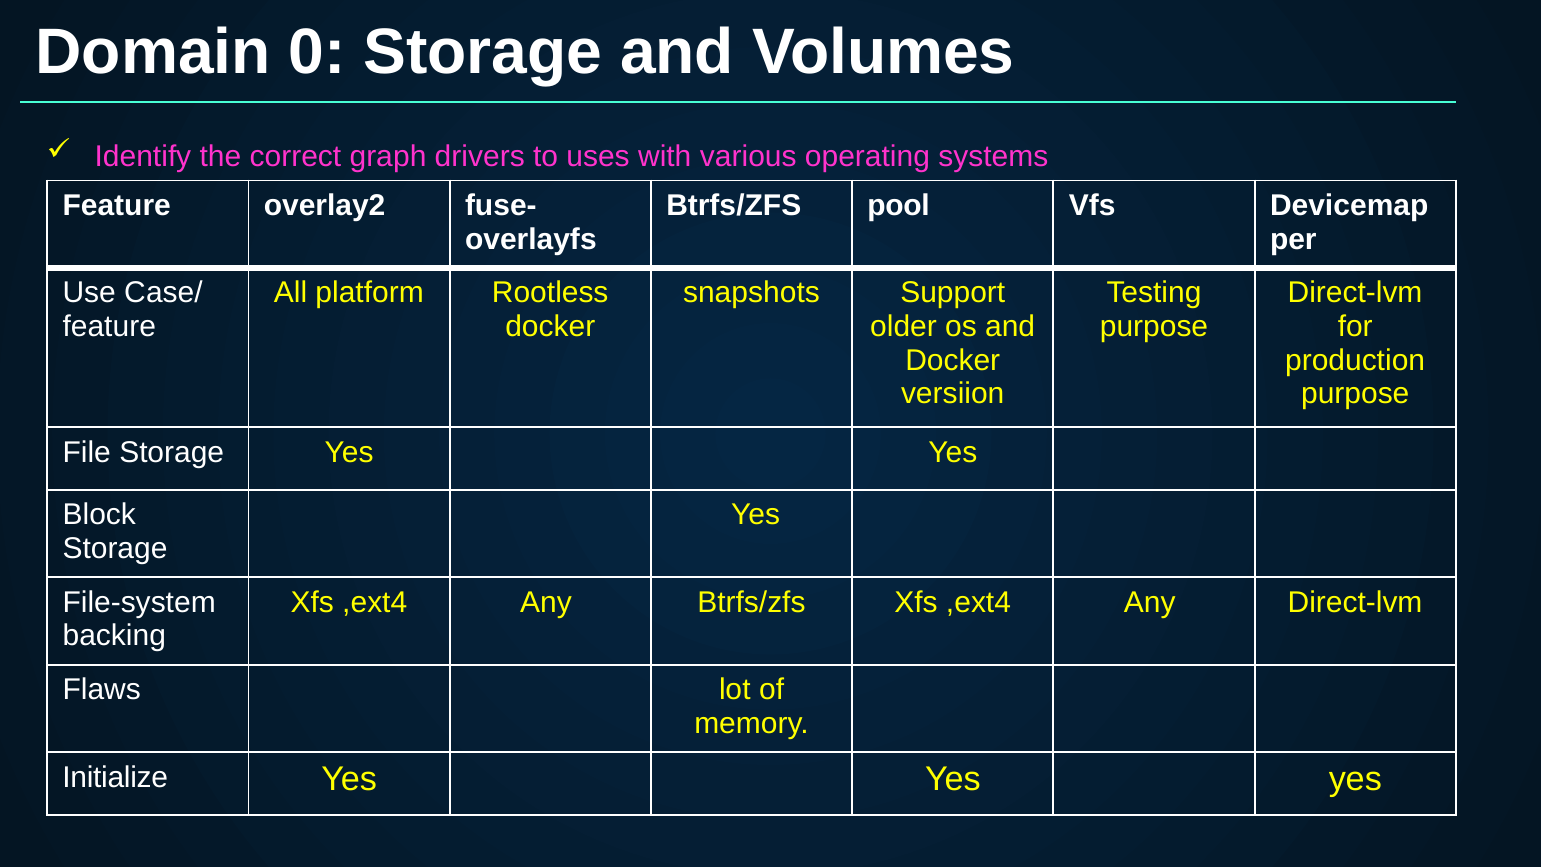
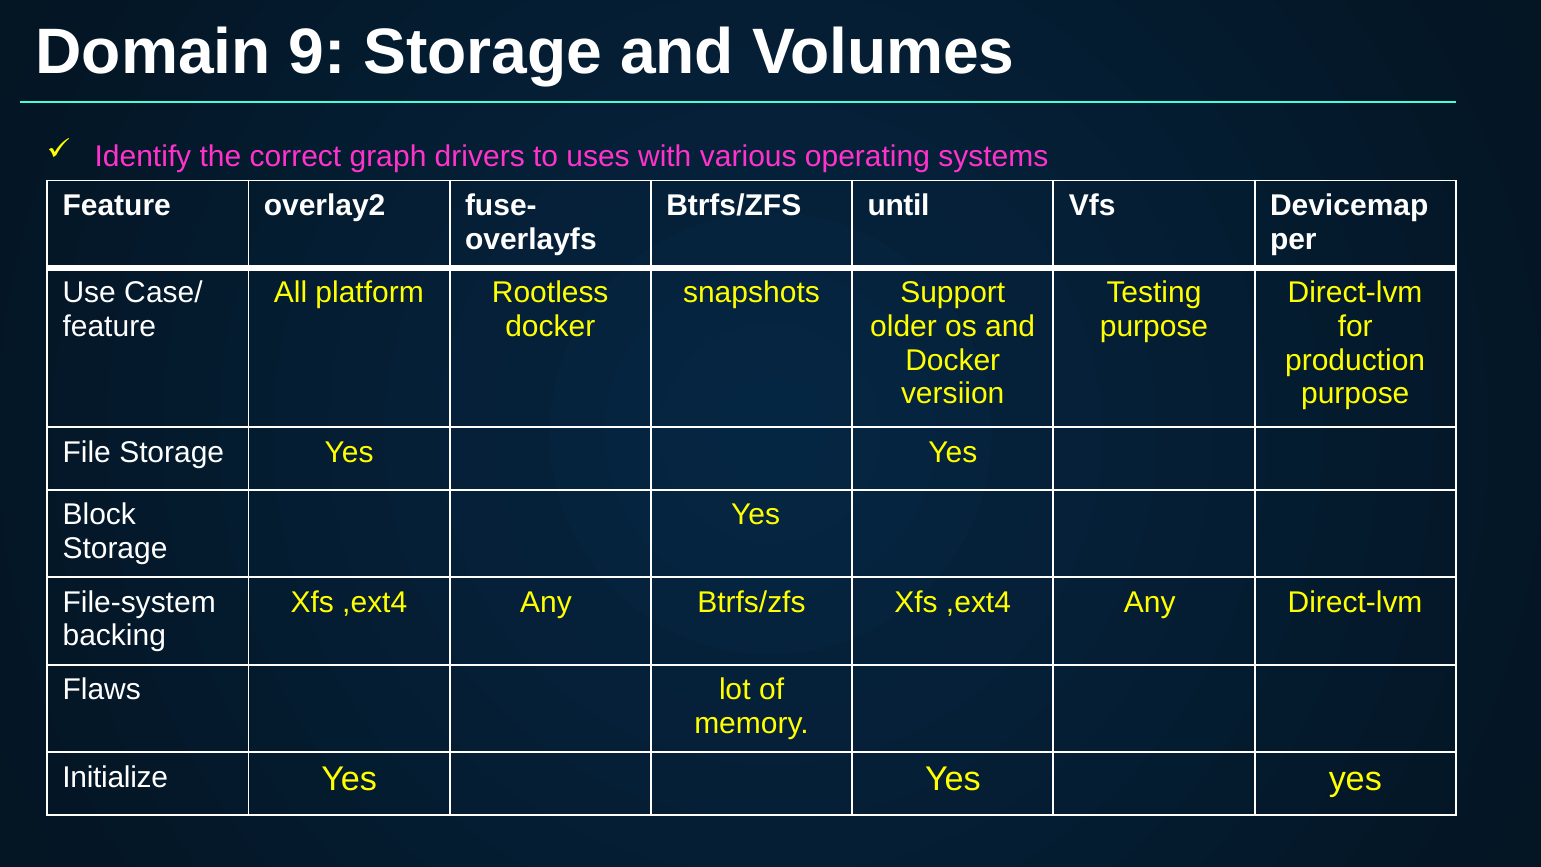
0: 0 -> 9
pool: pool -> until
